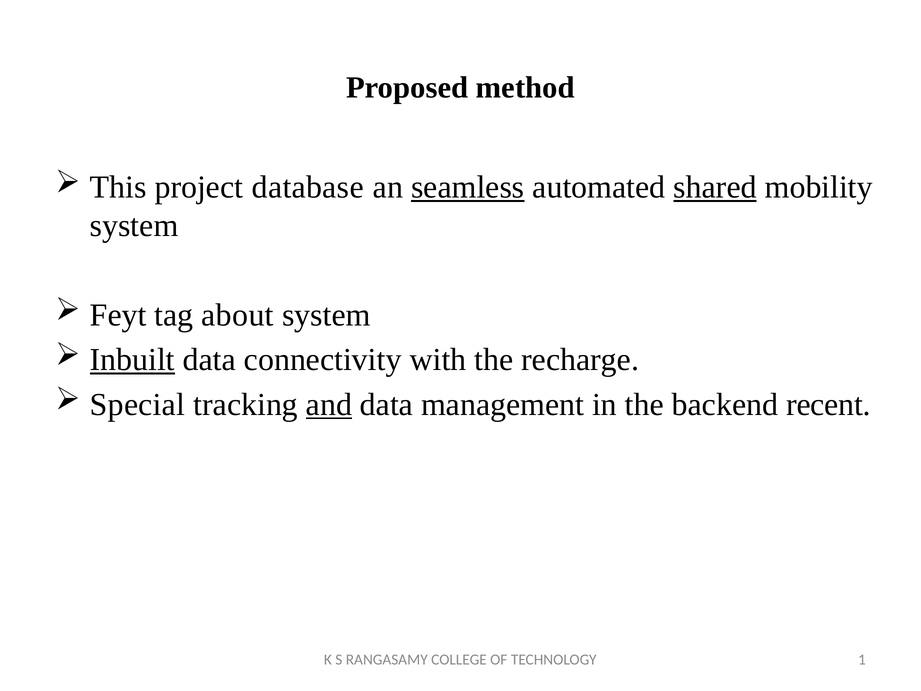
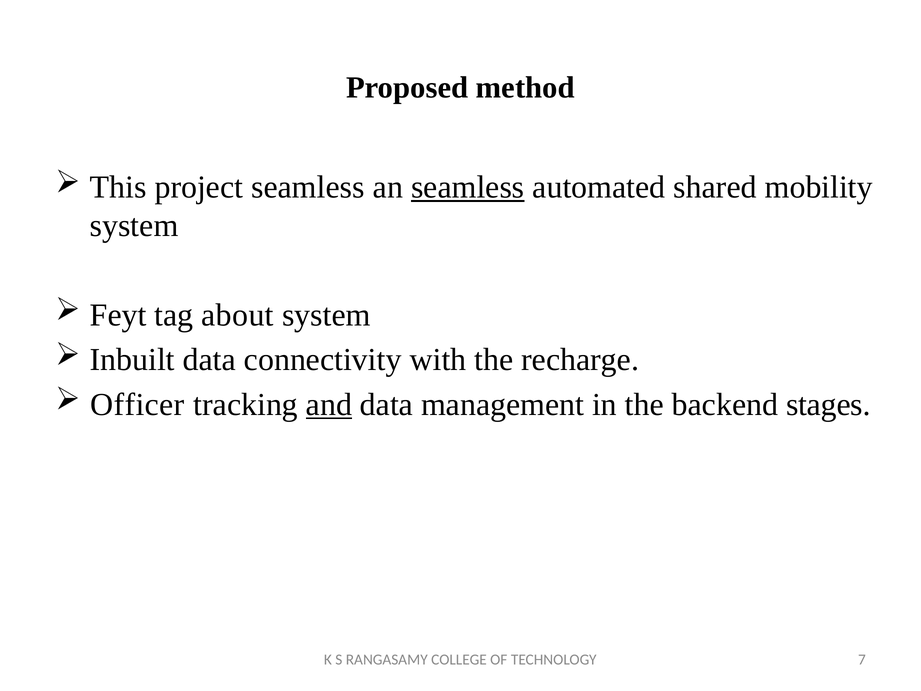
project database: database -> seamless
shared underline: present -> none
Inbuilt underline: present -> none
Special: Special -> Officer
recent: recent -> stages
1: 1 -> 7
